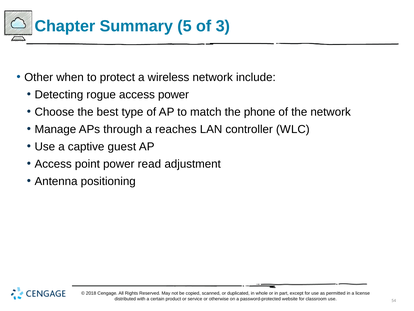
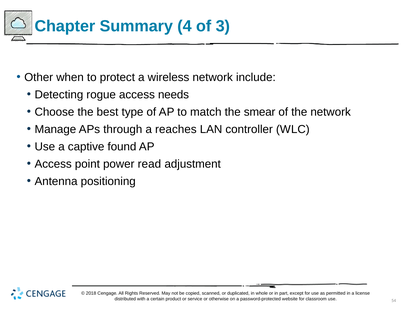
5: 5 -> 4
access power: power -> needs
phone: phone -> smear
guest: guest -> found
